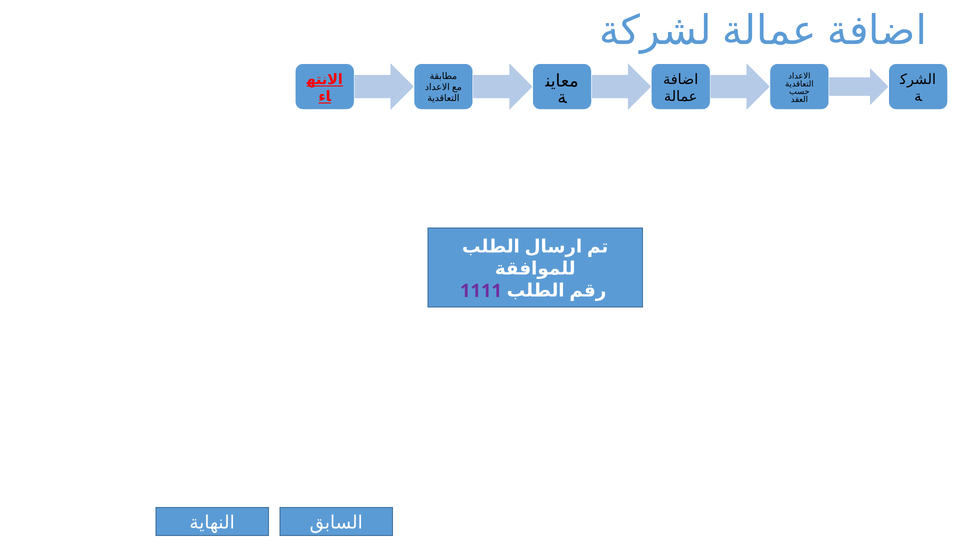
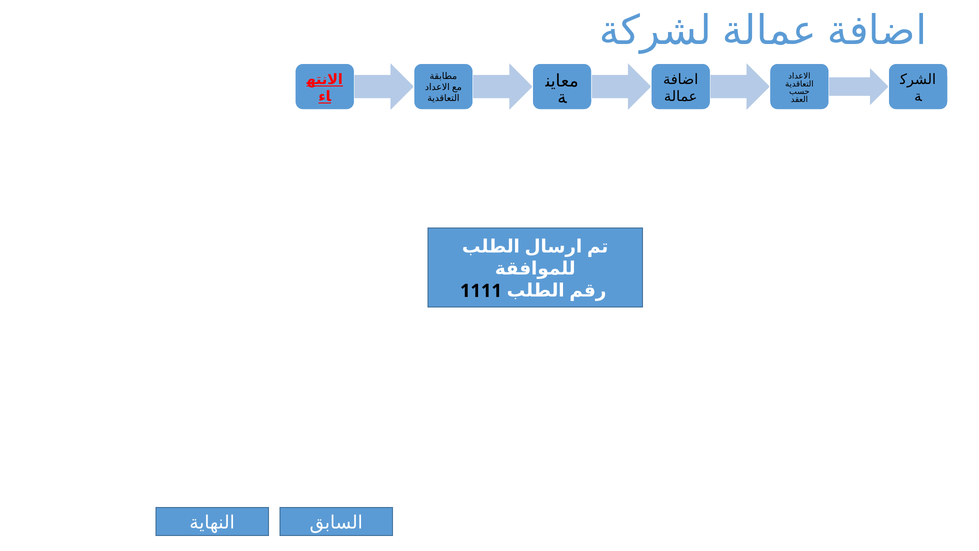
1111 colour: purple -> black
